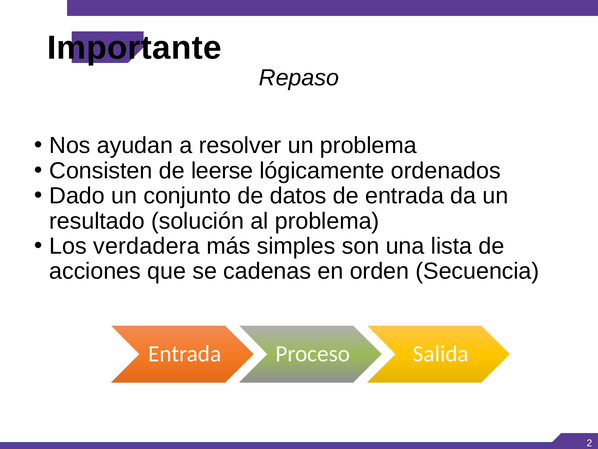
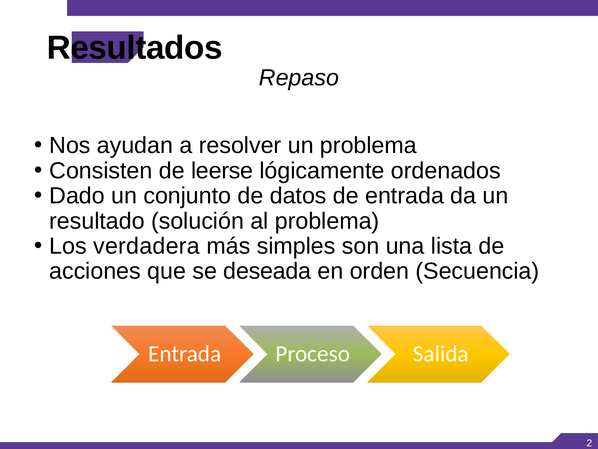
Importante: Importante -> Resultados
cadenas: cadenas -> deseada
